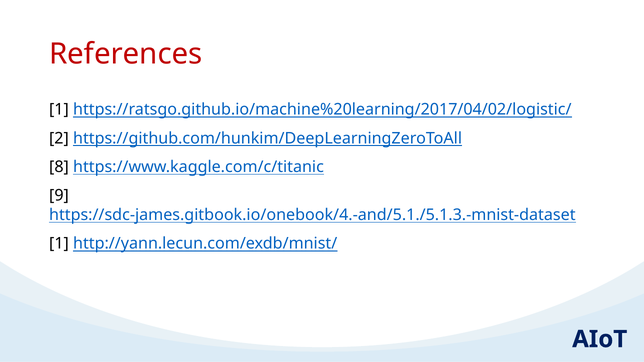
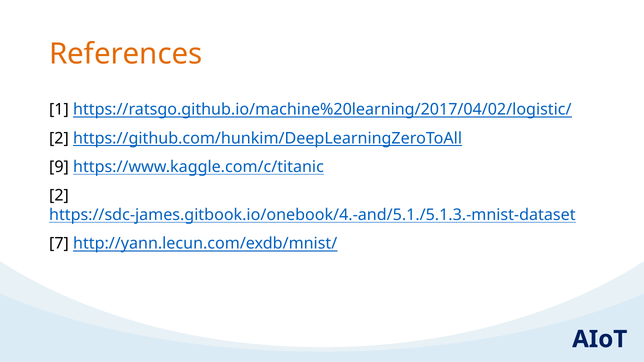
References colour: red -> orange
8: 8 -> 9
9 at (59, 196): 9 -> 2
1 at (59, 244): 1 -> 7
